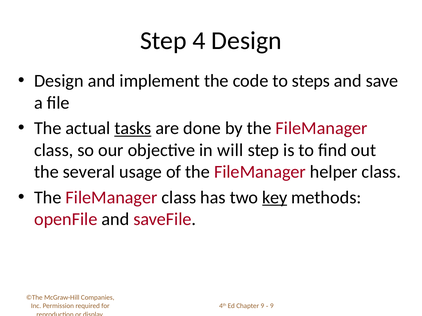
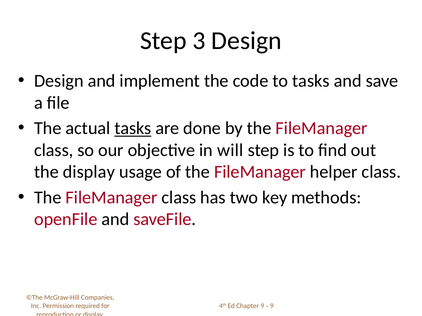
4: 4 -> 3
to steps: steps -> tasks
the several: several -> display
key underline: present -> none
